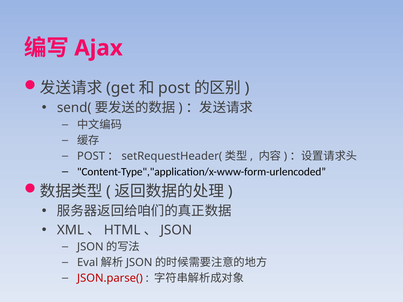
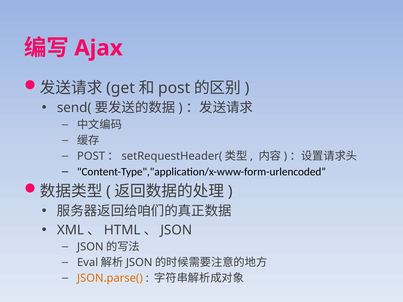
JSON.parse( colour: red -> orange
